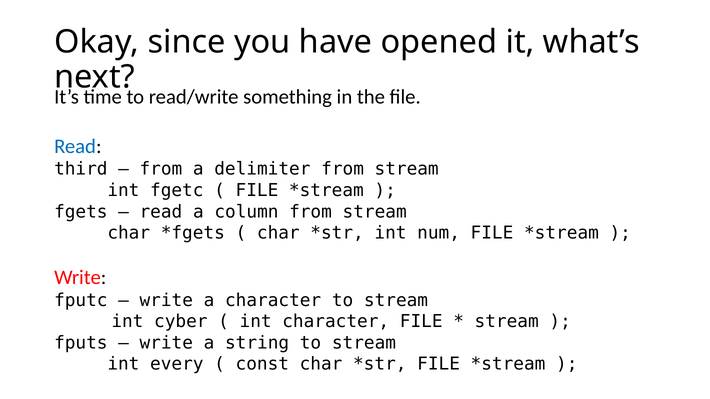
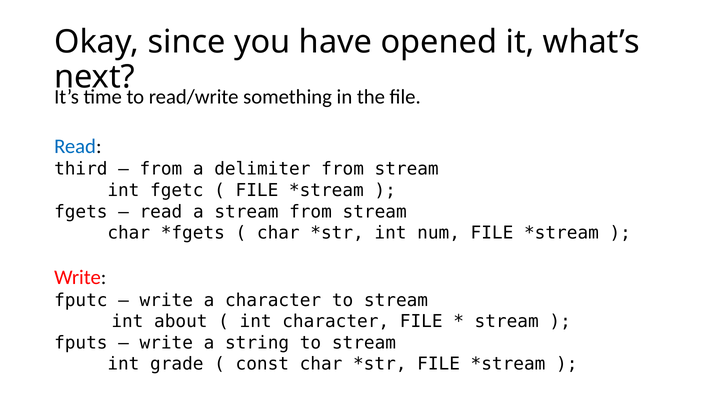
a column: column -> stream
cyber: cyber -> about
every: every -> grade
